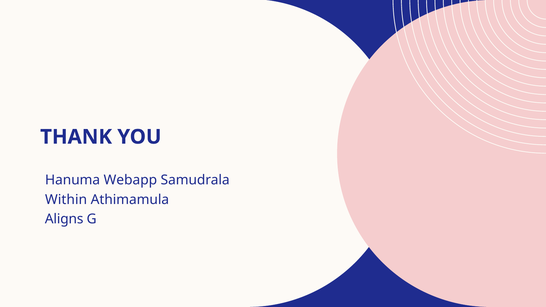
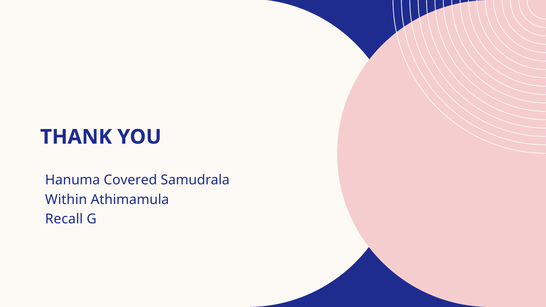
Webapp: Webapp -> Covered
Aligns: Aligns -> Recall
